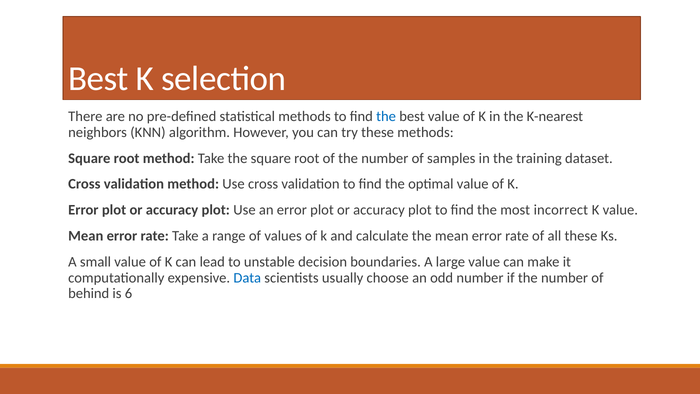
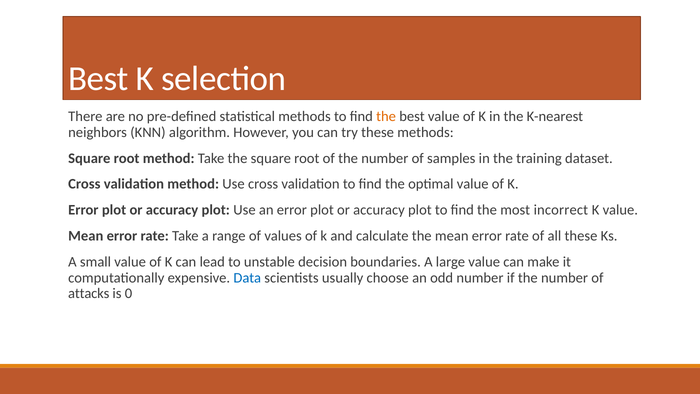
the at (386, 116) colour: blue -> orange
behind: behind -> attacks
6: 6 -> 0
